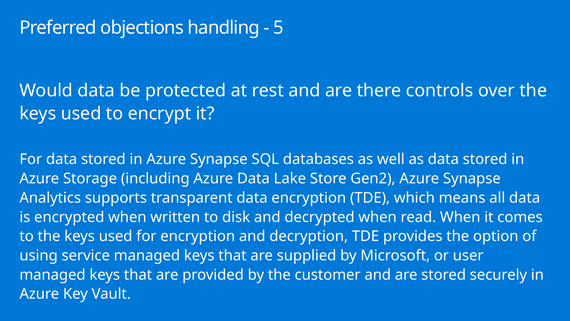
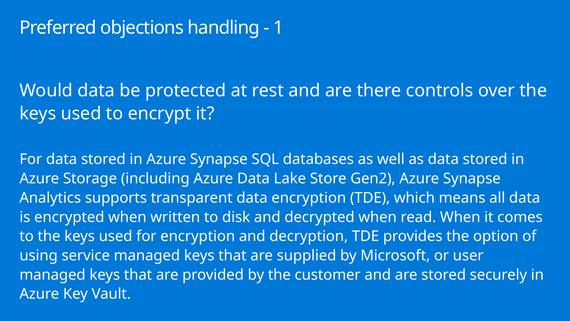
5: 5 -> 1
